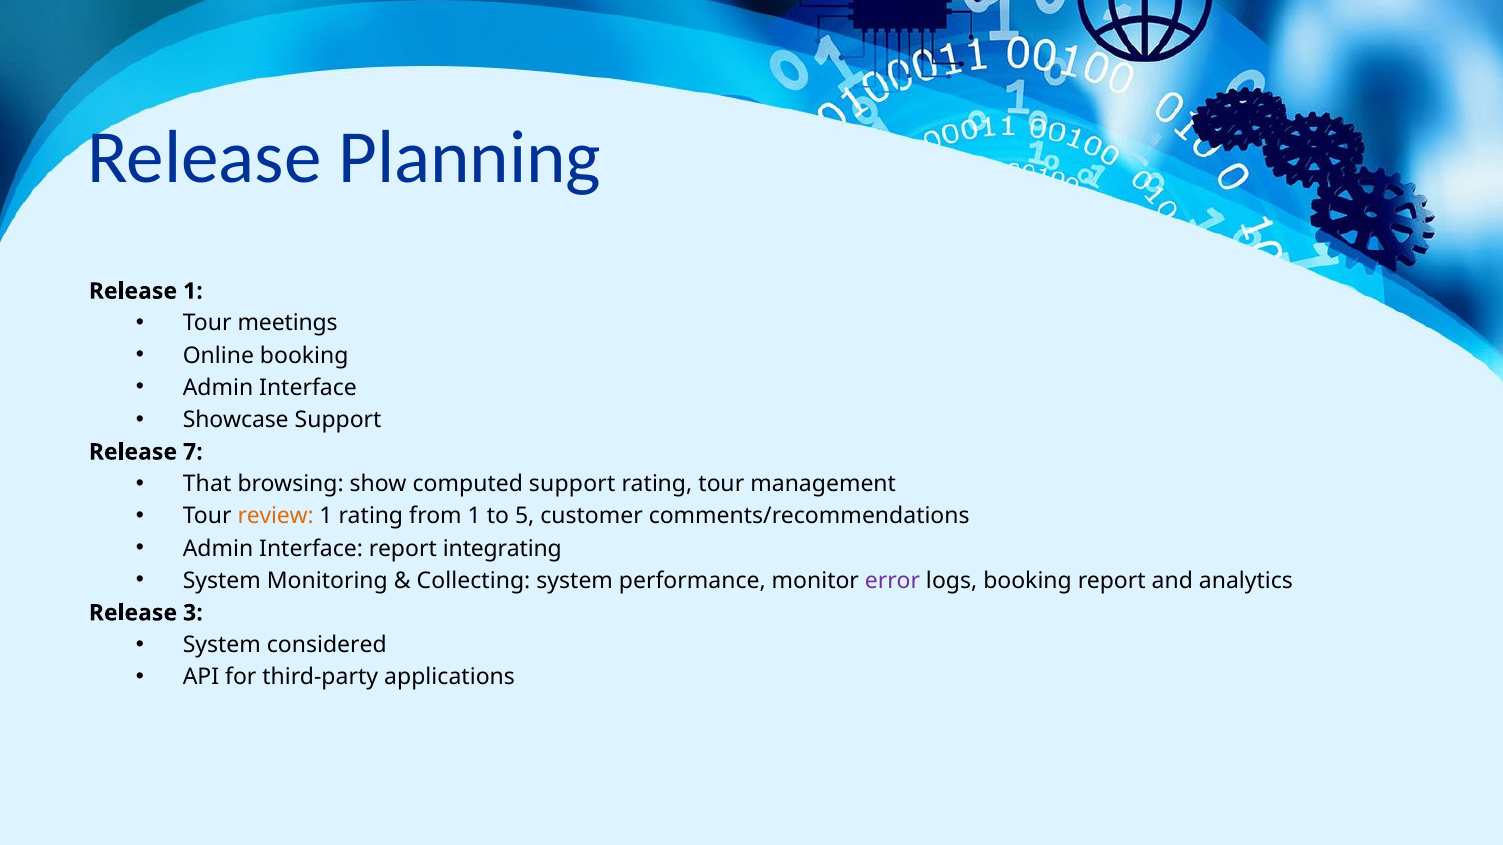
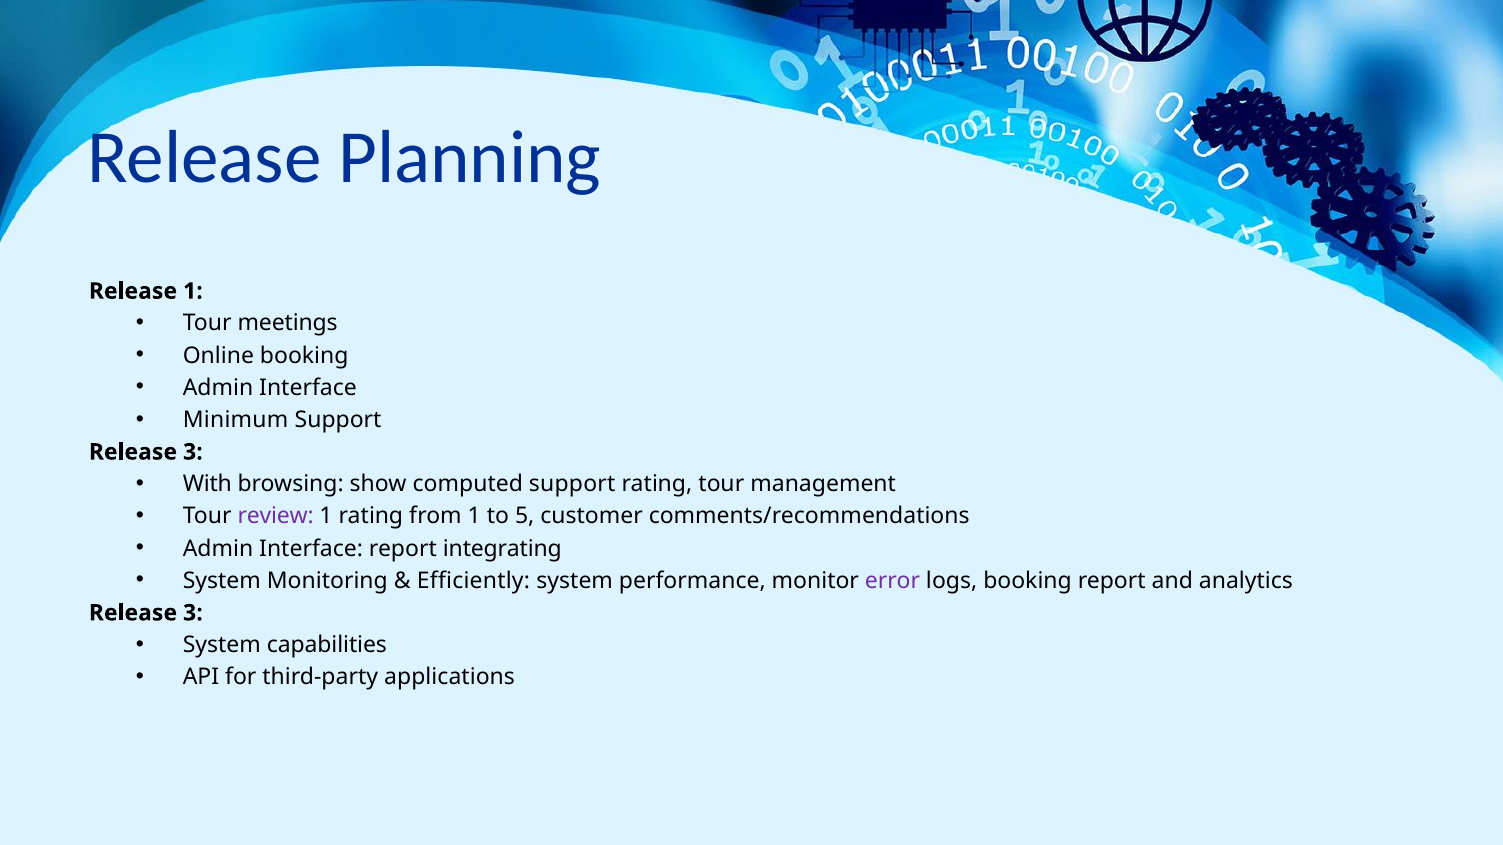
Showcase: Showcase -> Minimum
7 at (193, 452): 7 -> 3
That: That -> With
review colour: orange -> purple
Collecting: Collecting -> Efficiently
considered: considered -> capabilities
